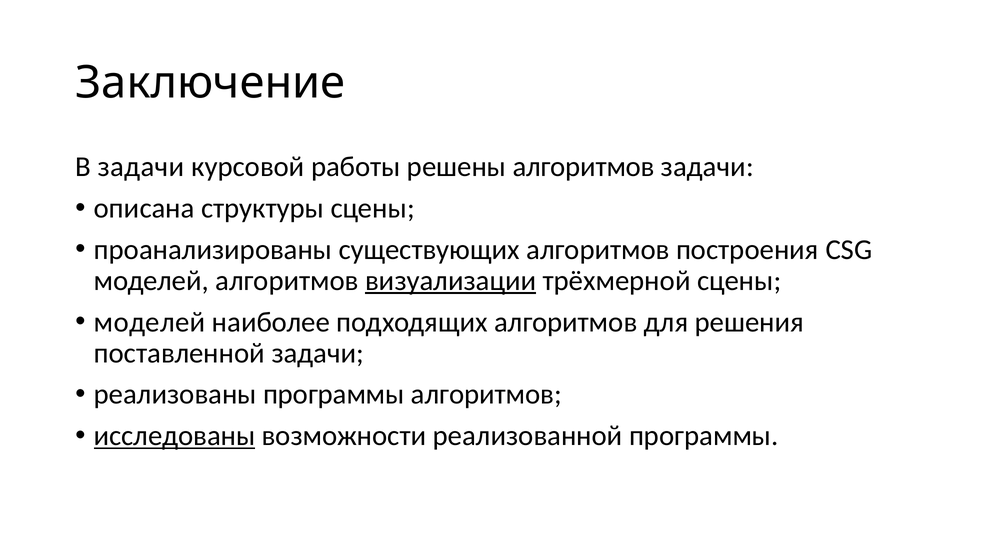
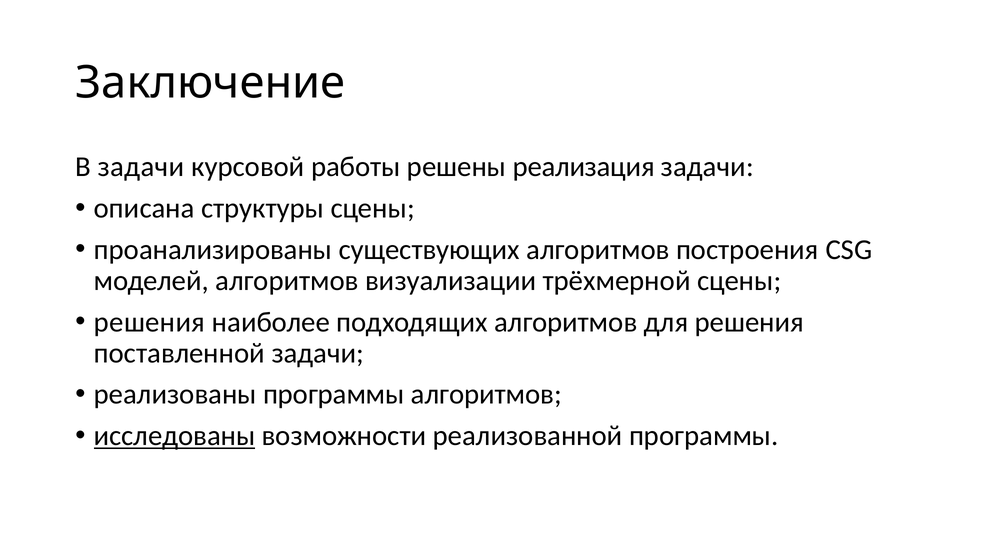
решены алгоритмов: алгоритмов -> реализация
визуализации underline: present -> none
моделей at (150, 322): моделей -> решения
